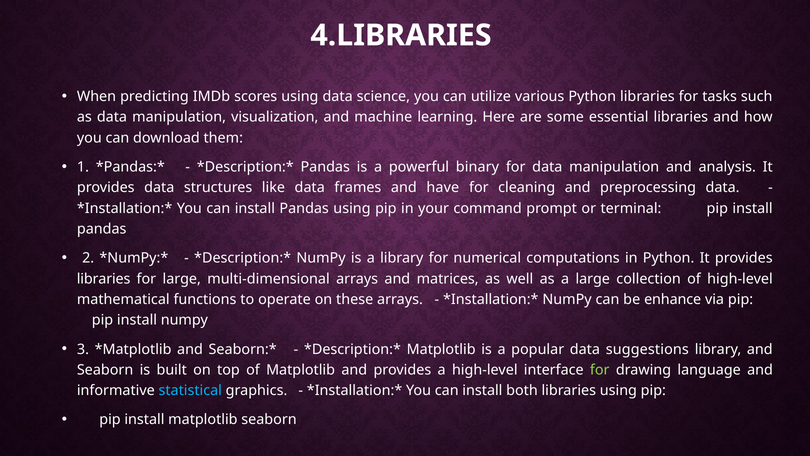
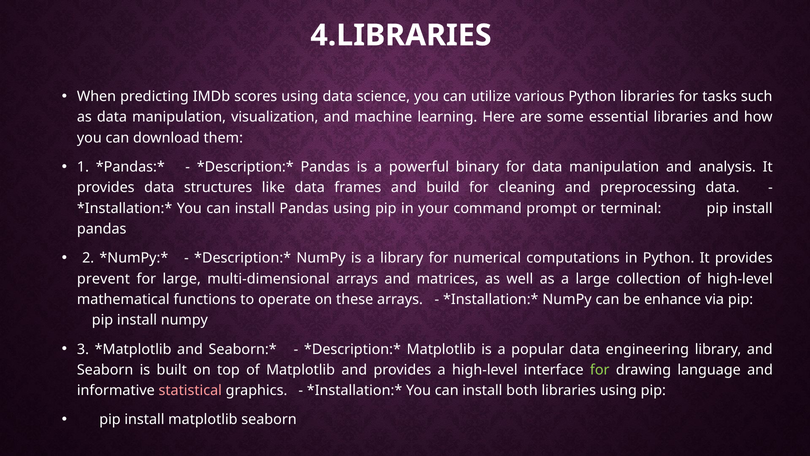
have: have -> build
libraries at (104, 279): libraries -> prevent
suggestions: suggestions -> engineering
statistical colour: light blue -> pink
